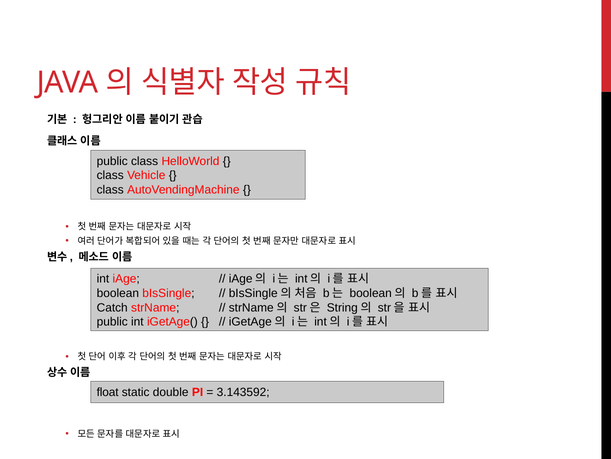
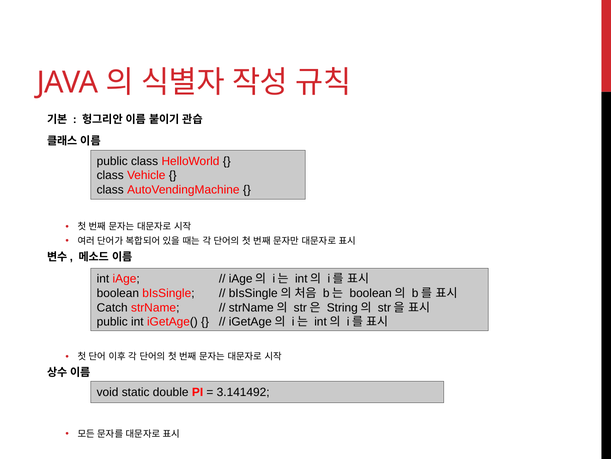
float: float -> void
3.143592: 3.143592 -> 3.141492
